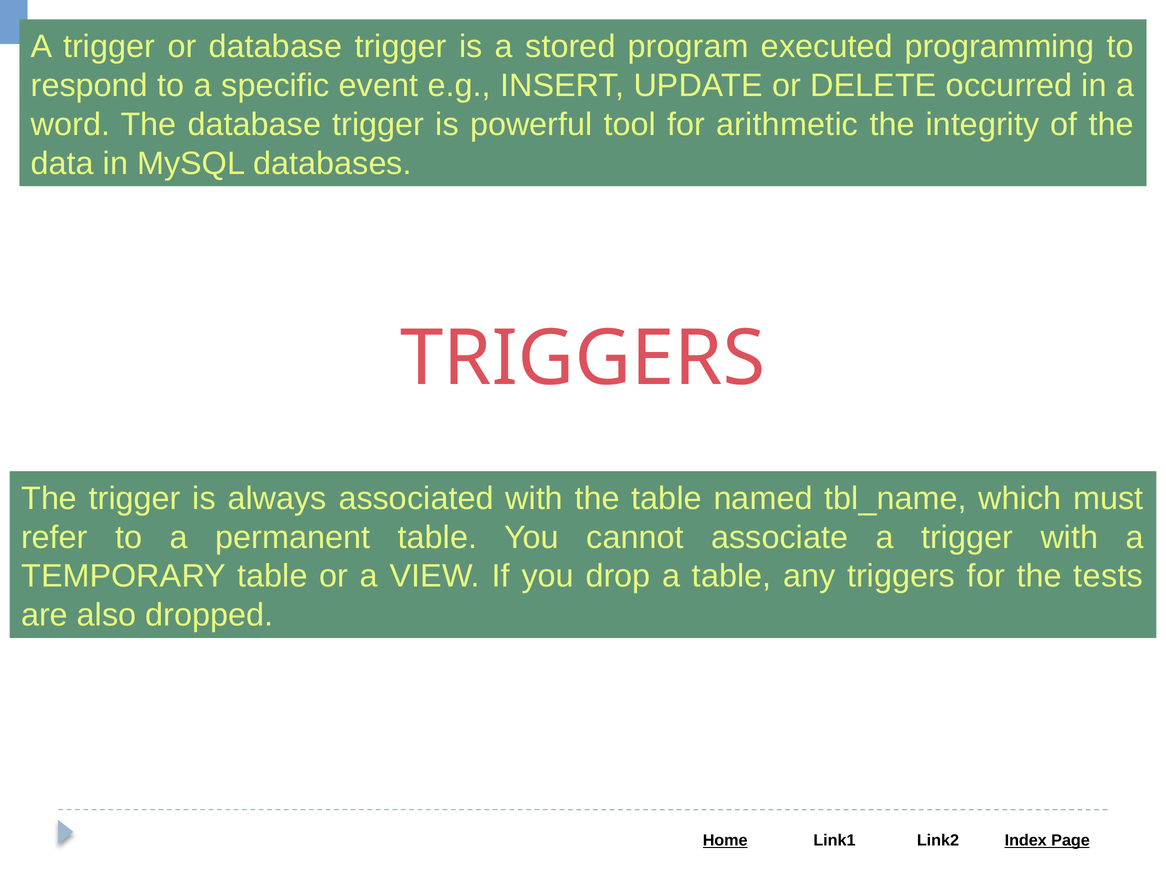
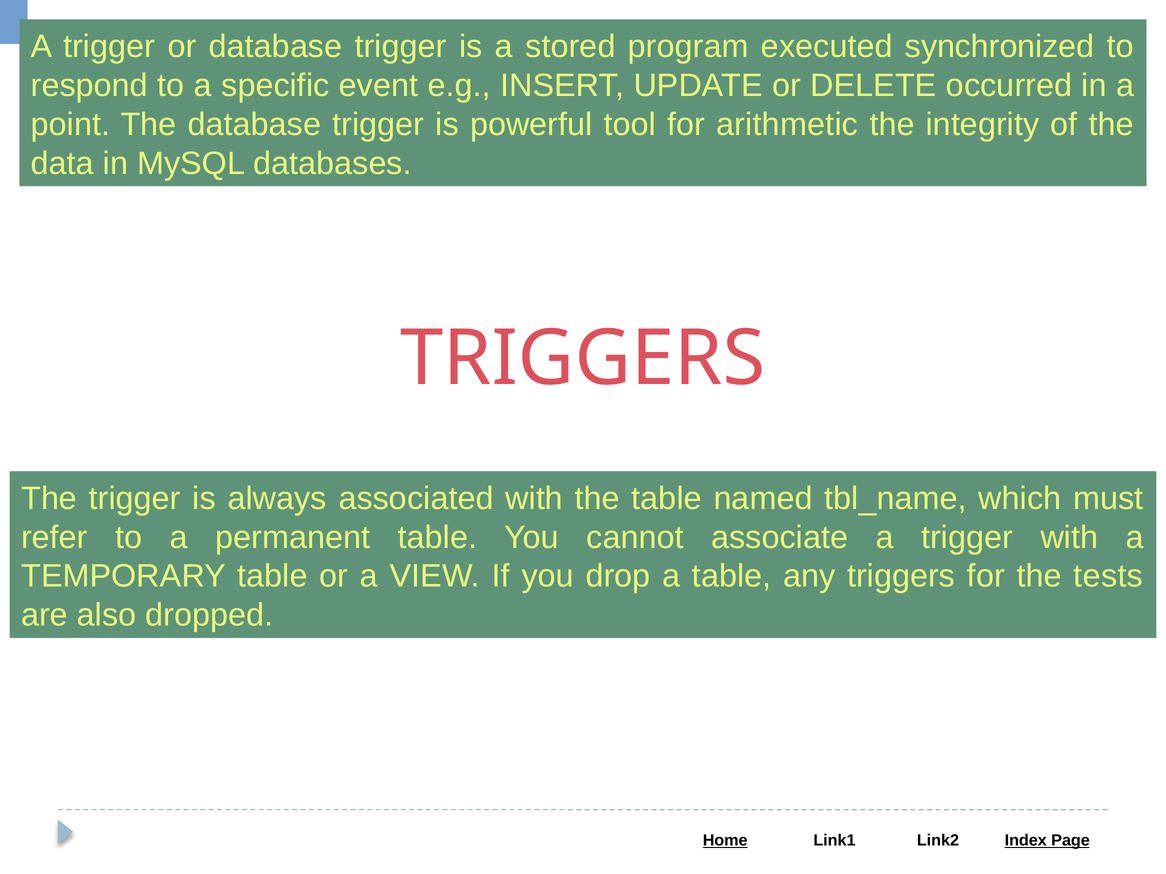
programming: programming -> synchronized
word: word -> point
